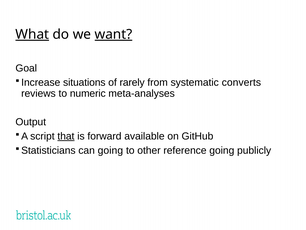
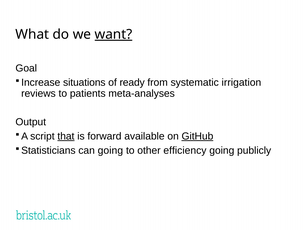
What underline: present -> none
rarely: rarely -> ready
converts: converts -> irrigation
numeric: numeric -> patients
GitHub underline: none -> present
reference: reference -> efficiency
